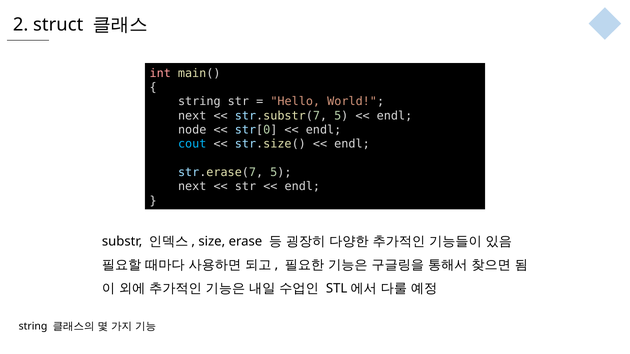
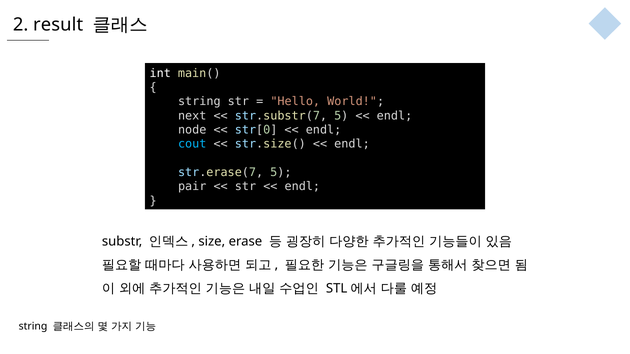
struct: struct -> result
int colour: pink -> white
next at (192, 187): next -> pair
